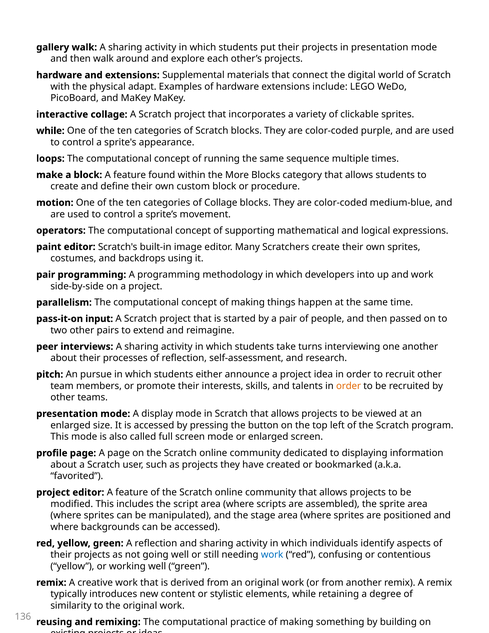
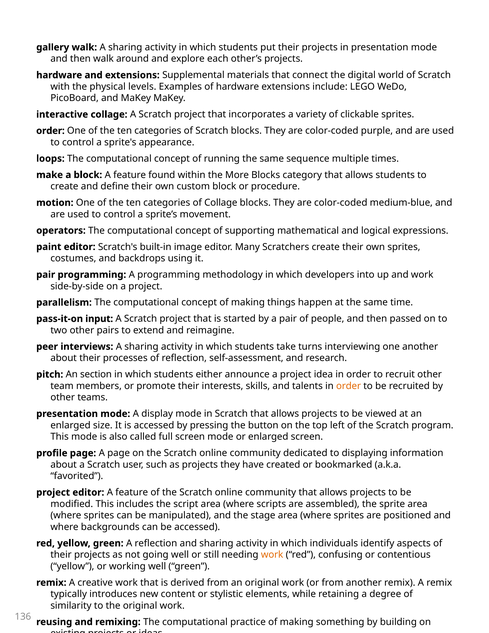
adapt: adapt -> levels
while at (50, 131): while -> order
pursue: pursue -> section
work at (272, 555) colour: blue -> orange
